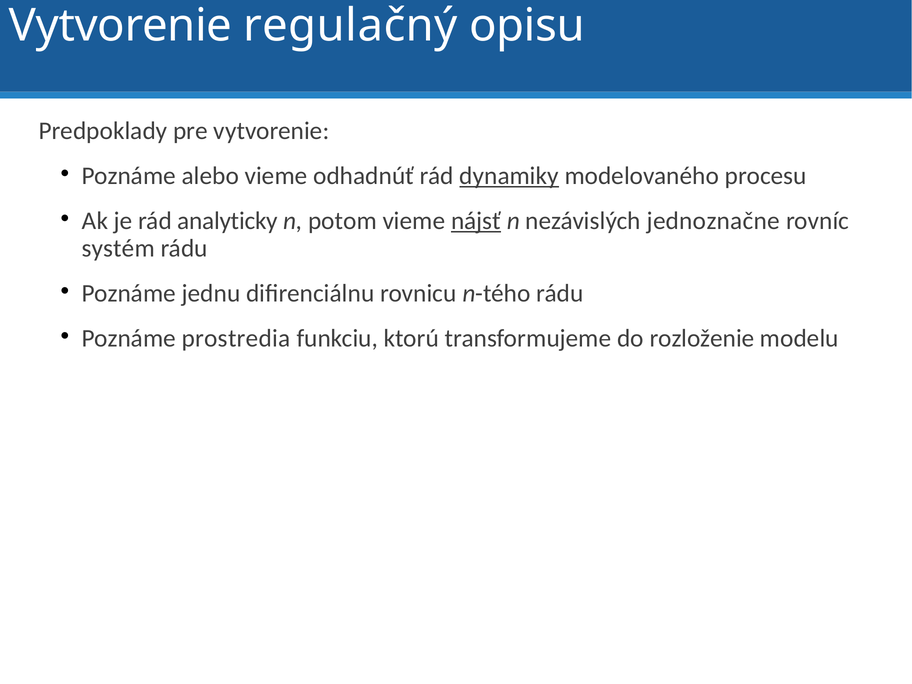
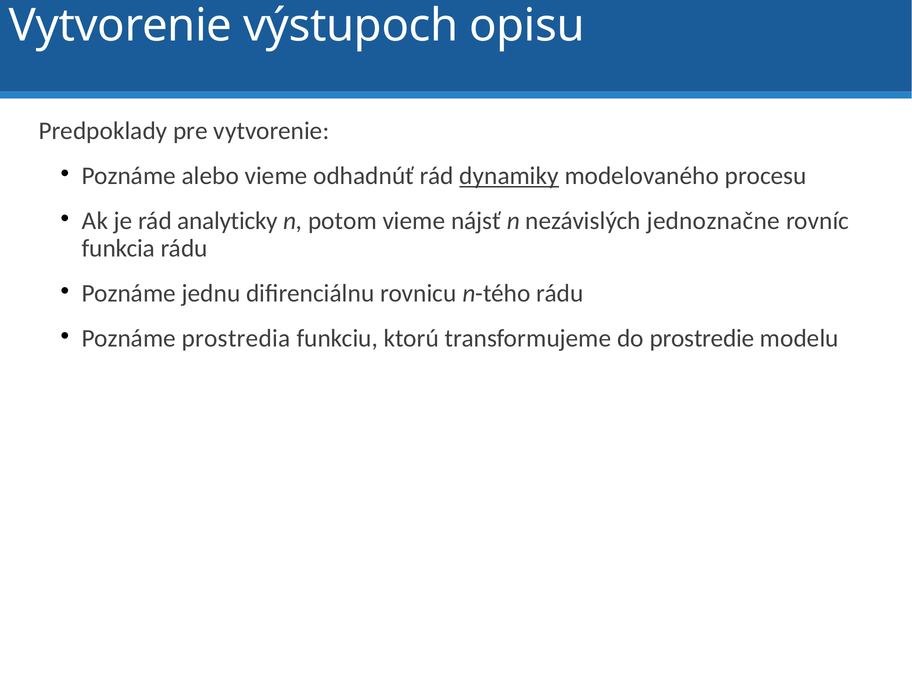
regulačný: regulačný -> výstupoch
nájsť underline: present -> none
systém: systém -> funkcia
rozloženie: rozloženie -> prostredie
